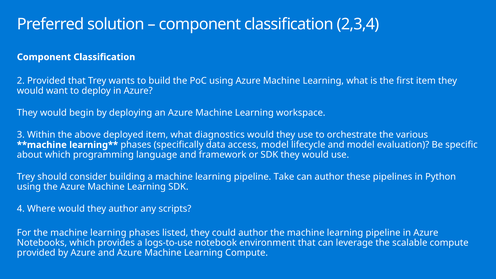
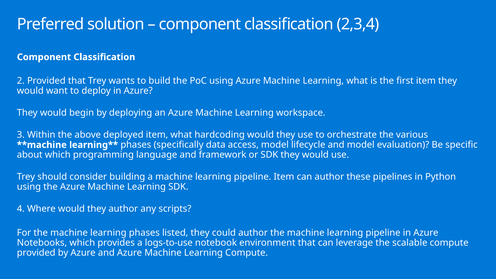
diagnostics: diagnostics -> hardcoding
pipeline Take: Take -> Item
